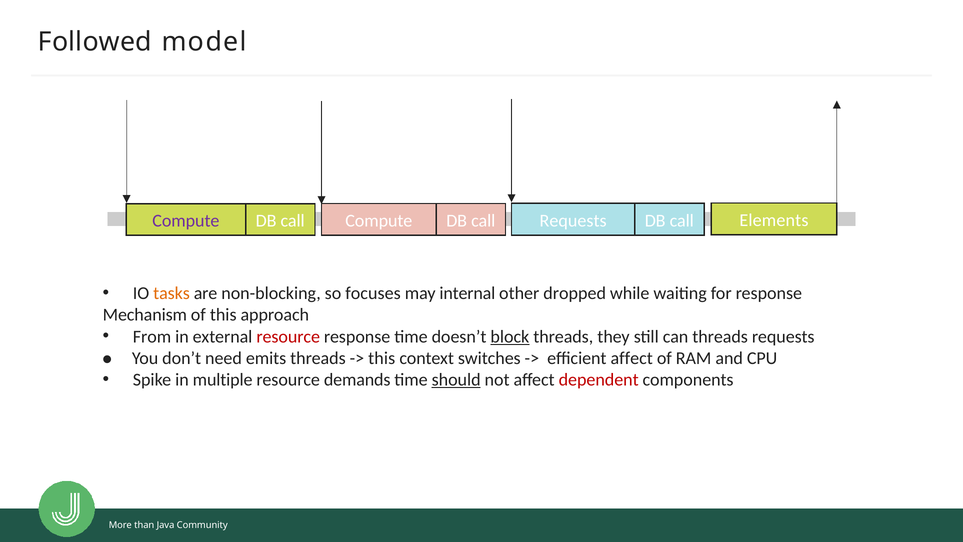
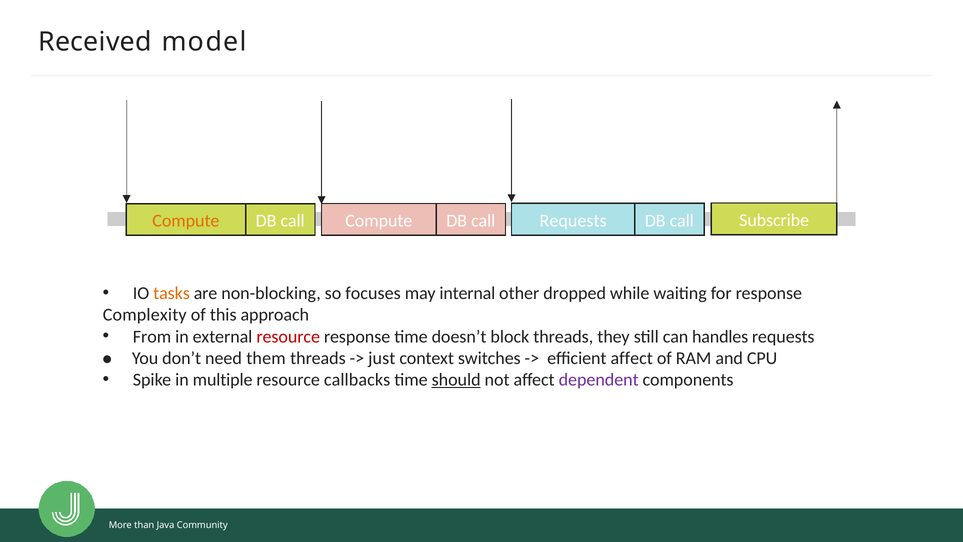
Followed: Followed -> Received
Compute at (186, 221) colour: purple -> orange
Elements: Elements -> Subscribe
Mechanism: Mechanism -> Complexity
block underline: present -> none
can threads: threads -> handles
emits: emits -> them
this at (382, 358): this -> just
demands: demands -> callbacks
dependent colour: red -> purple
